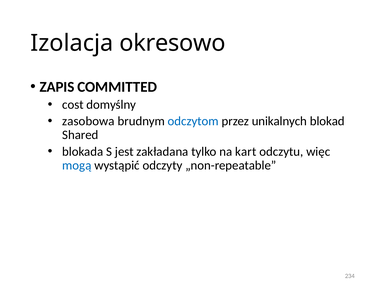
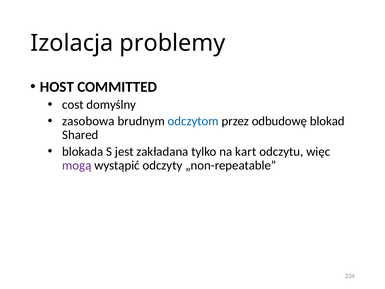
okresowo: okresowo -> problemy
ZAPIS: ZAPIS -> HOST
unikalnych: unikalnych -> odbudowę
mogą colour: blue -> purple
